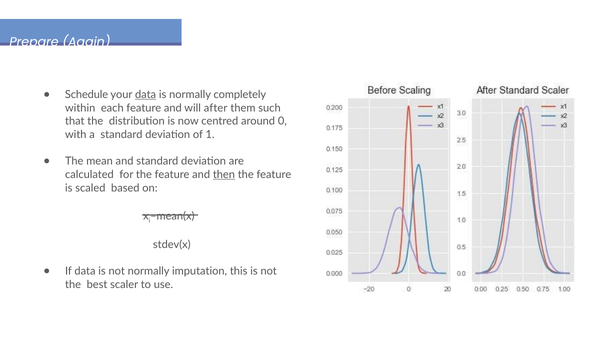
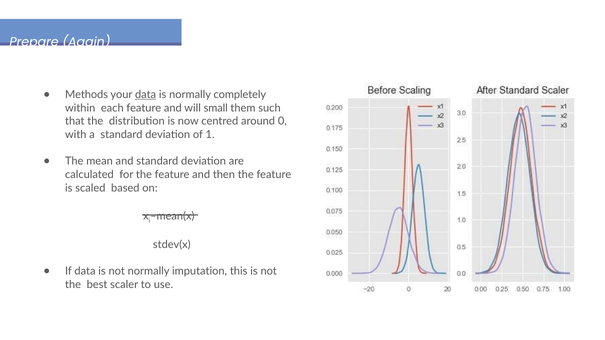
Schedule: Schedule -> Methods
after: after -> small
then underline: present -> none
